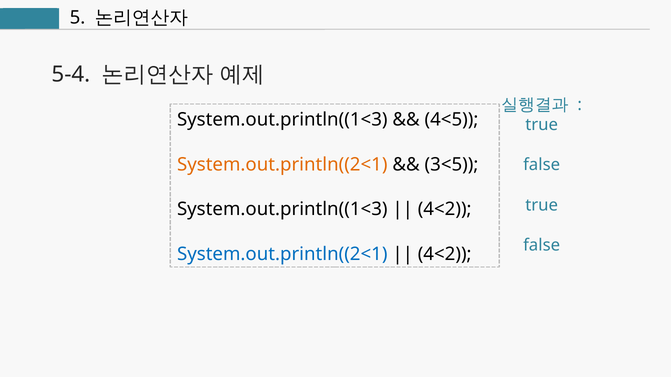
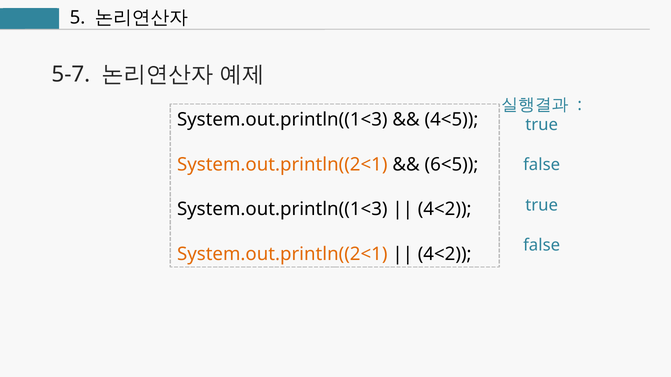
5-4: 5-4 -> 5-7
3<5: 3<5 -> 6<5
System.out.println((2<1 at (282, 254) colour: blue -> orange
